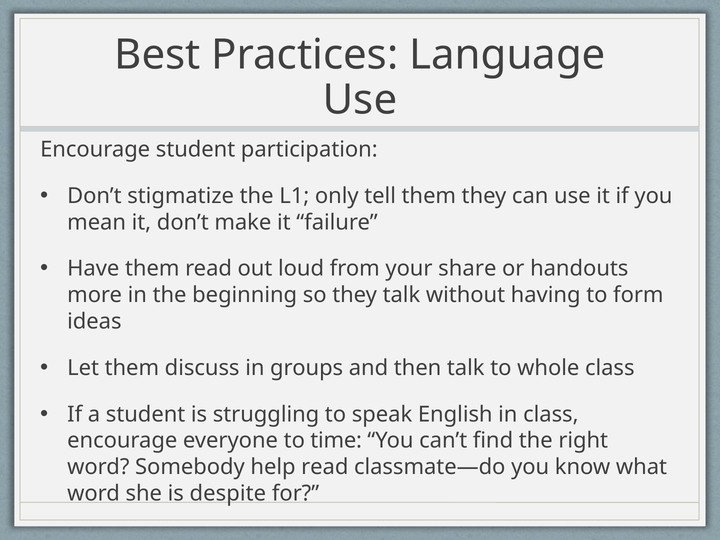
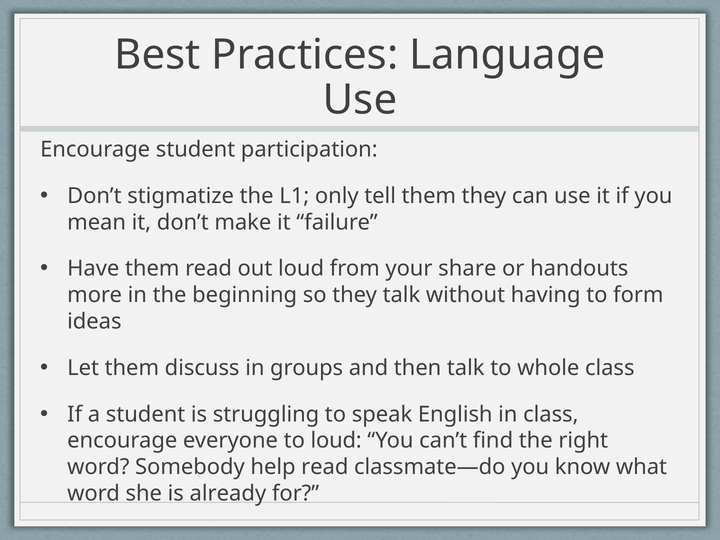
to time: time -> loud
despite: despite -> already
